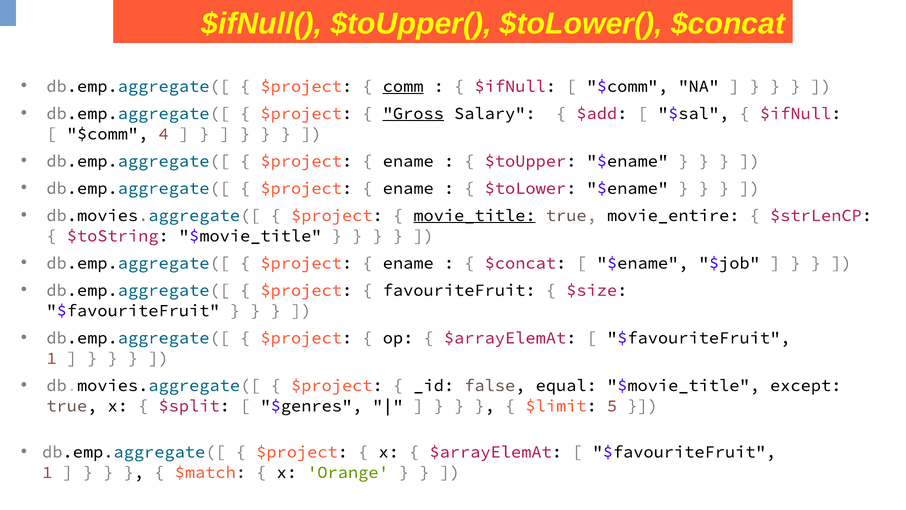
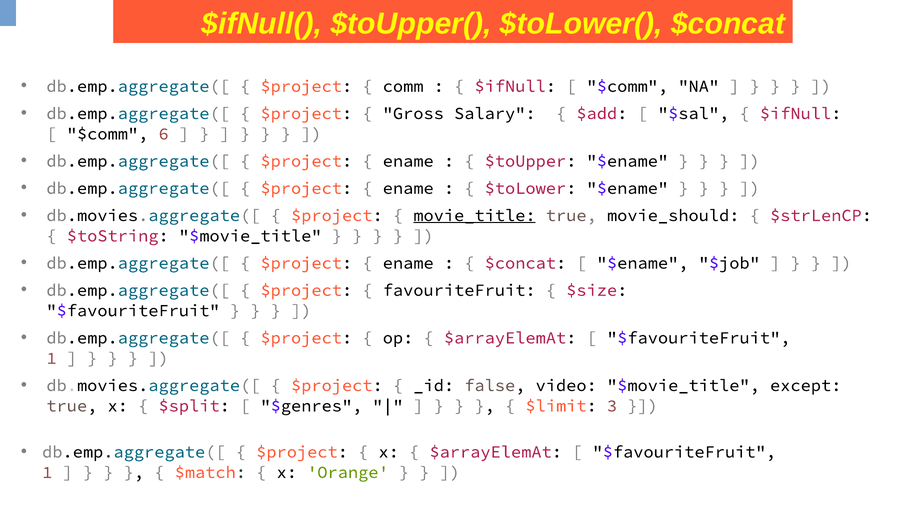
comm underline: present -> none
Gross underline: present -> none
4: 4 -> 6
movie_entire: movie_entire -> movie_should
equal: equal -> video
5: 5 -> 3
